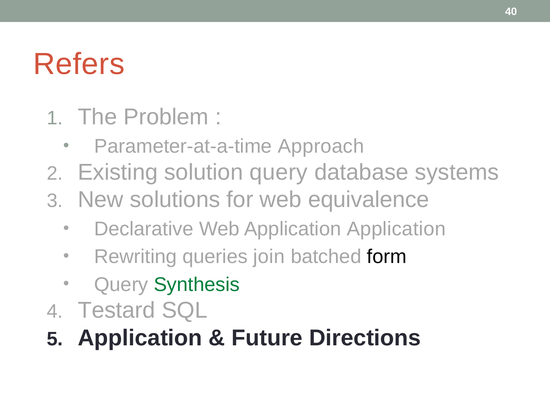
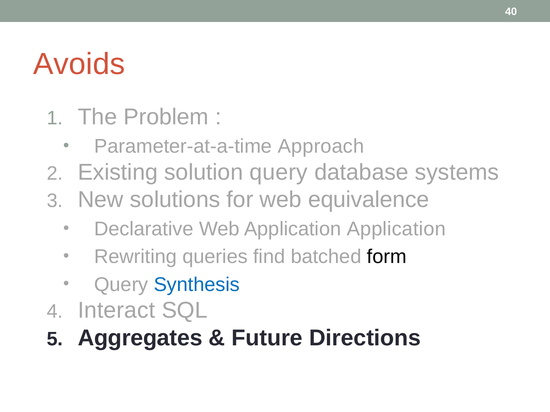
Refers: Refers -> Avoids
join: join -> find
Synthesis colour: green -> blue
Testard: Testard -> Interact
Application at (140, 338): Application -> Aggregates
